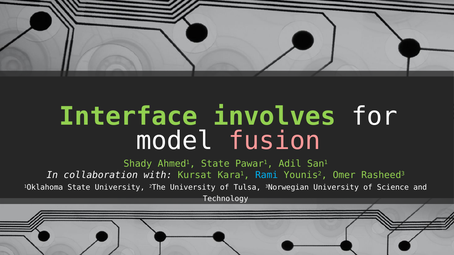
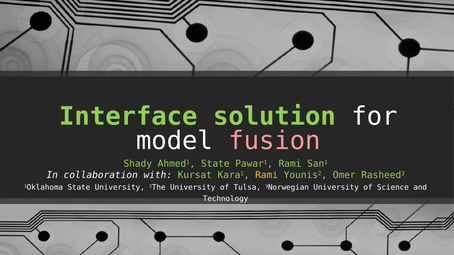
involves: involves -> solution
Pawar1 Adil: Adil -> Rami
Rami at (267, 175) colour: light blue -> yellow
